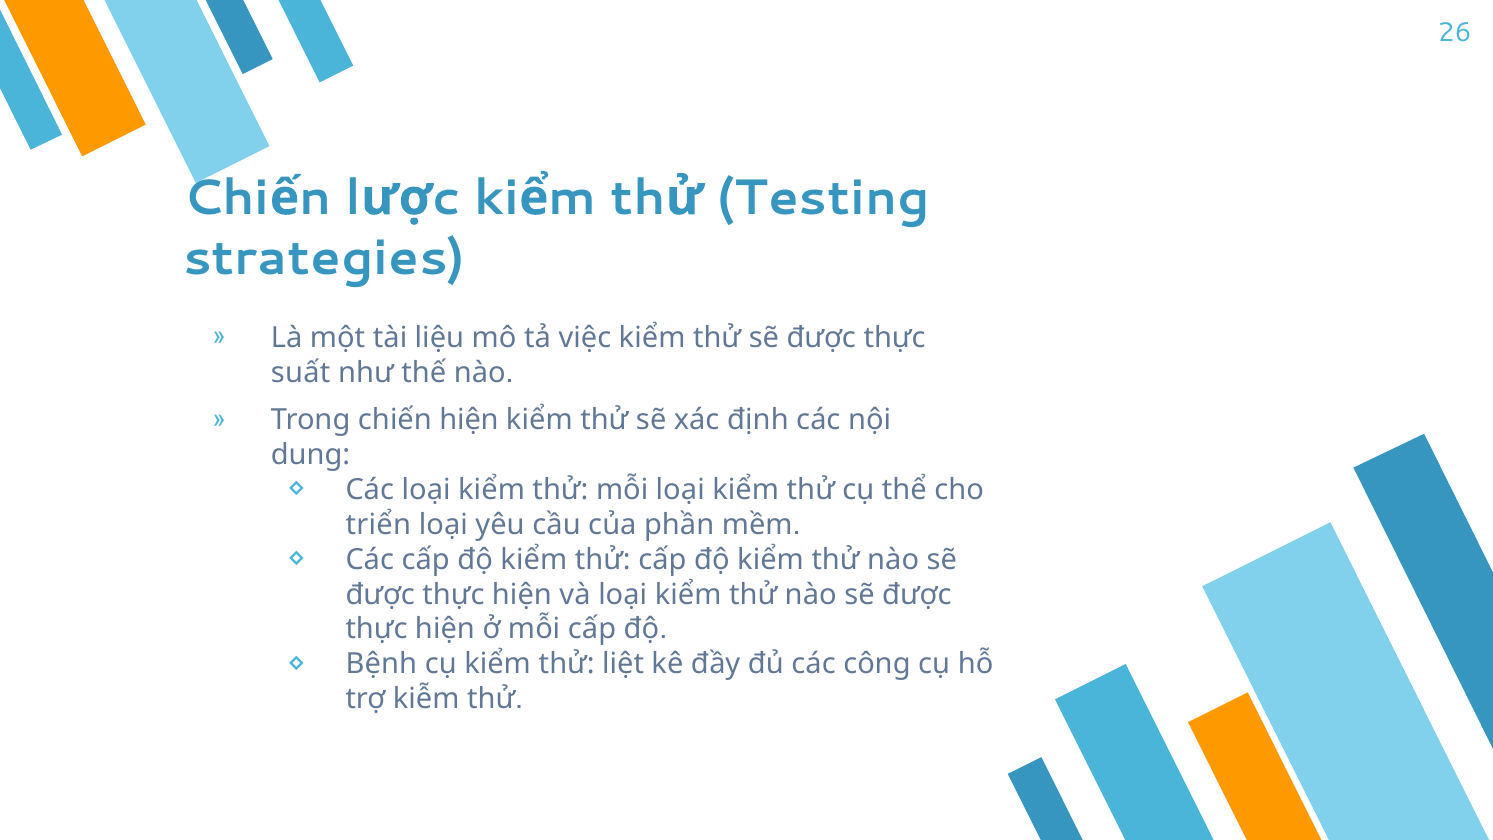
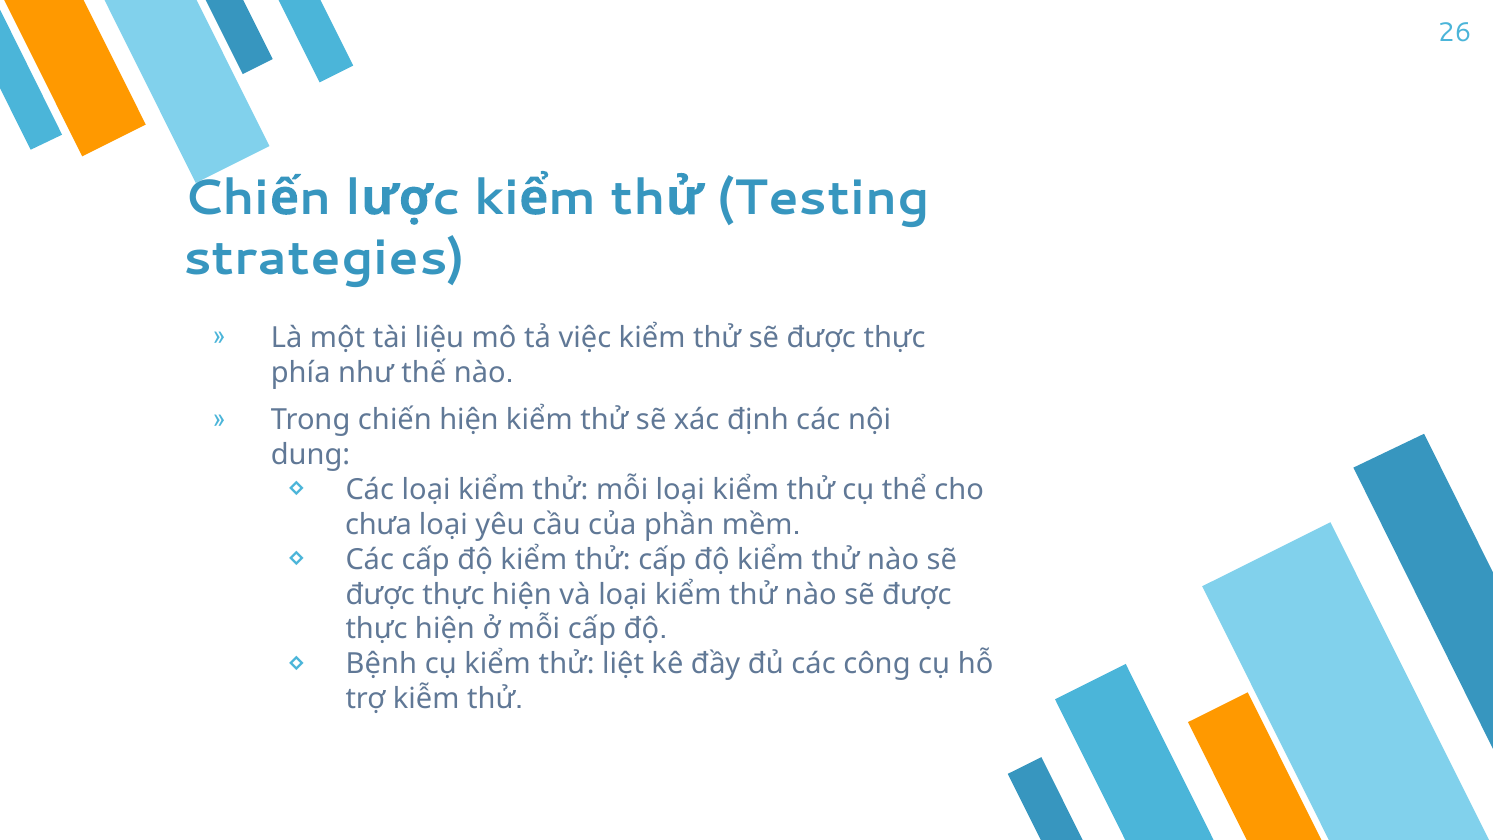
suất: suất -> phía
triển: triển -> chưa
